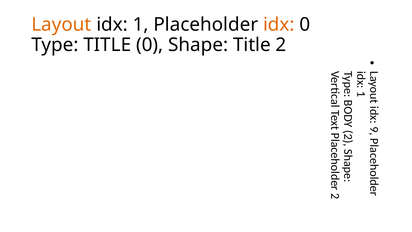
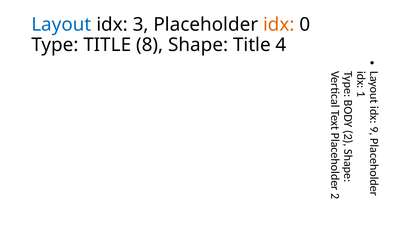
Layout colour: orange -> blue
idx 1: 1 -> 3
TITLE 0: 0 -> 8
Title 2: 2 -> 4
